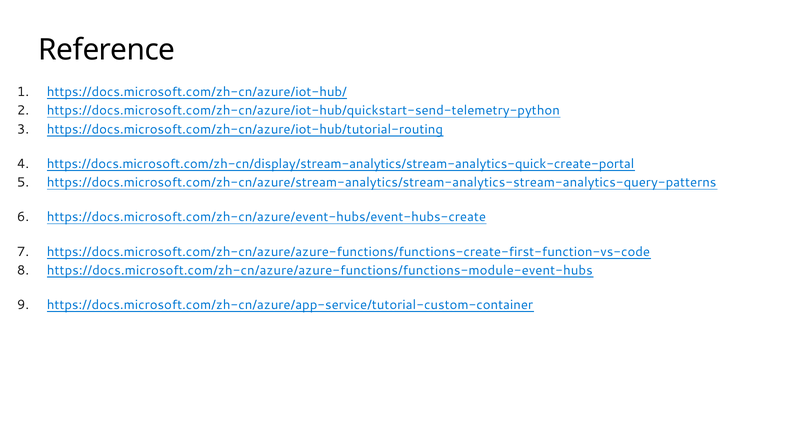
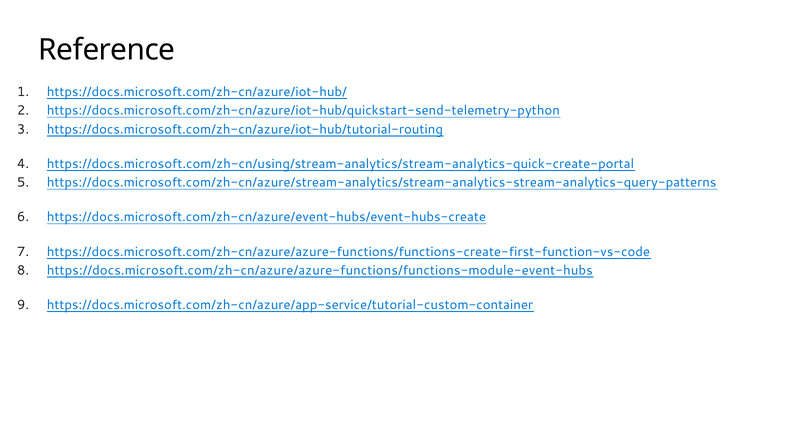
https://docs.microsoft.com/zh-cn/display/stream-analytics/stream-analytics-quick-create-portal: https://docs.microsoft.com/zh-cn/display/stream-analytics/stream-analytics-quick-create-portal -> https://docs.microsoft.com/zh-cn/using/stream-analytics/stream-analytics-quick-create-portal
